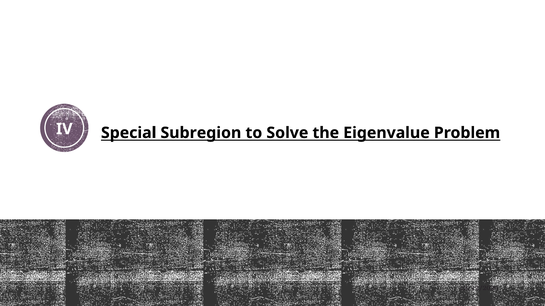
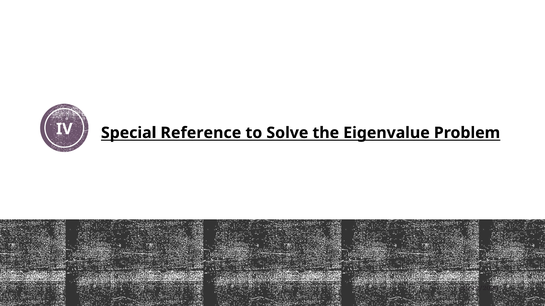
Subregion: Subregion -> Reference
